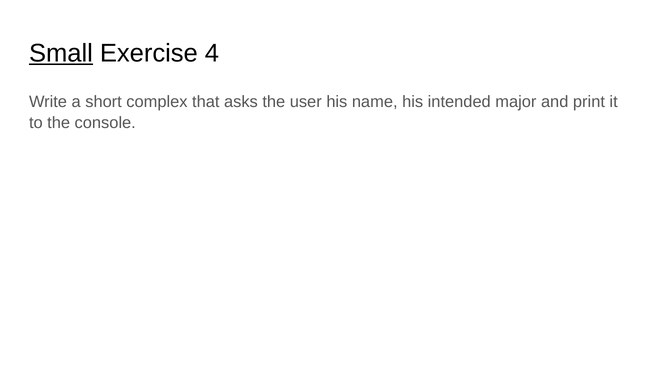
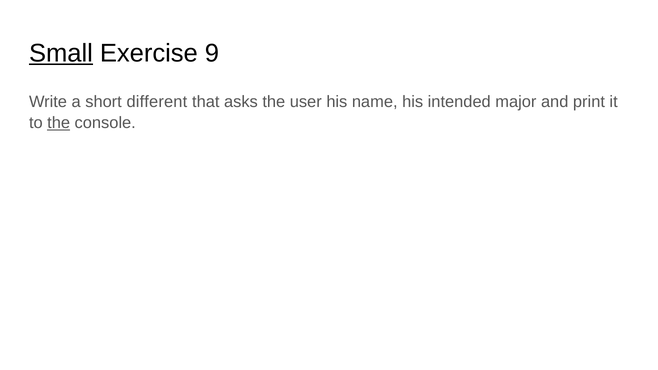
4: 4 -> 9
complex: complex -> different
the at (59, 123) underline: none -> present
